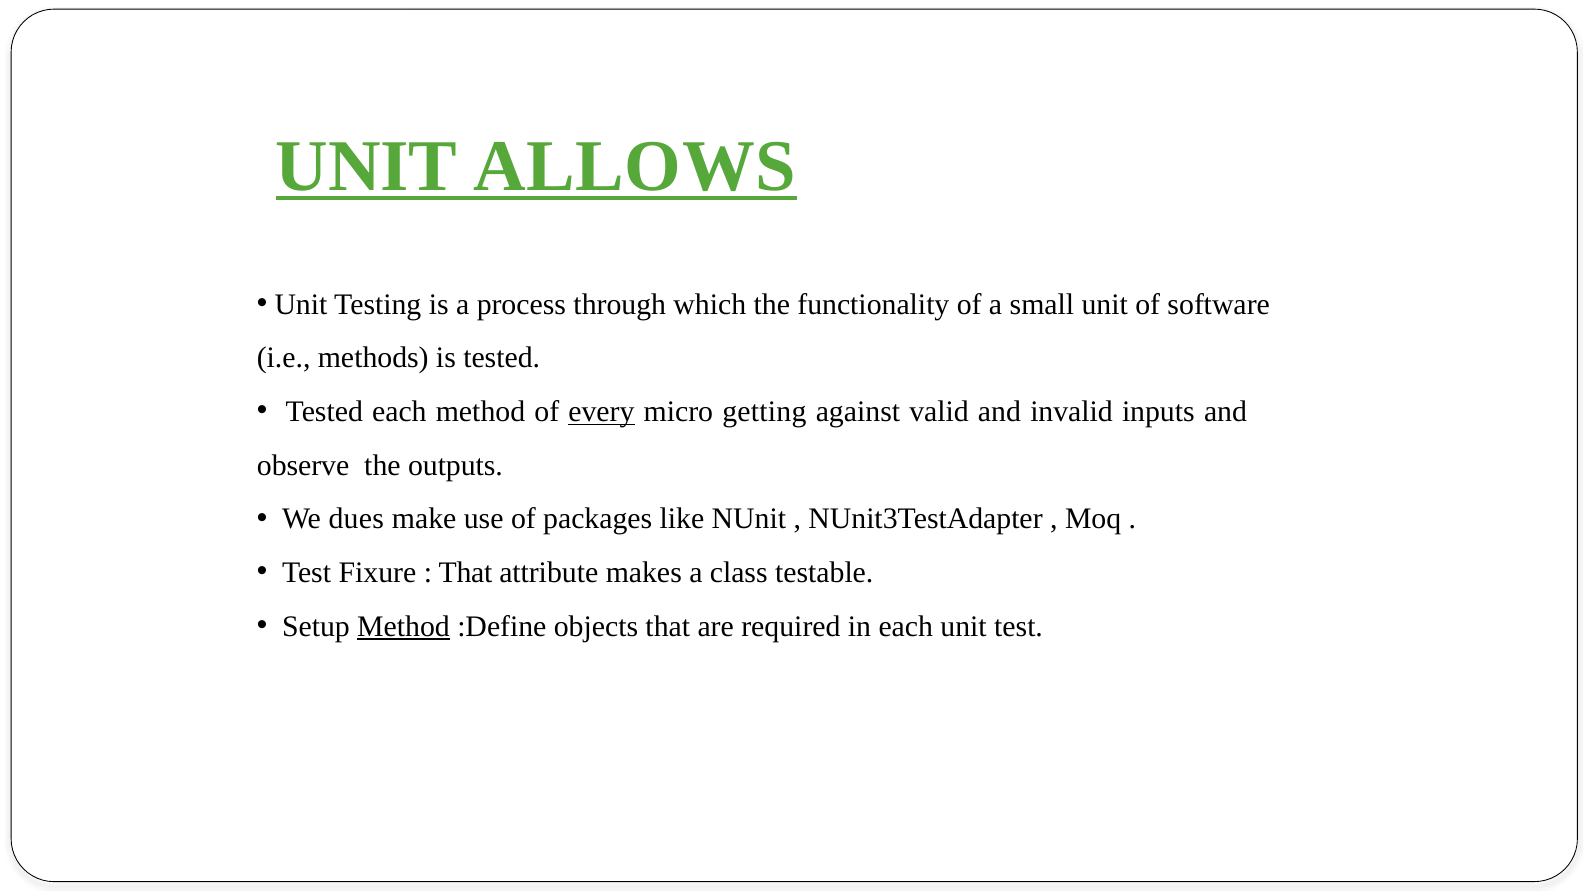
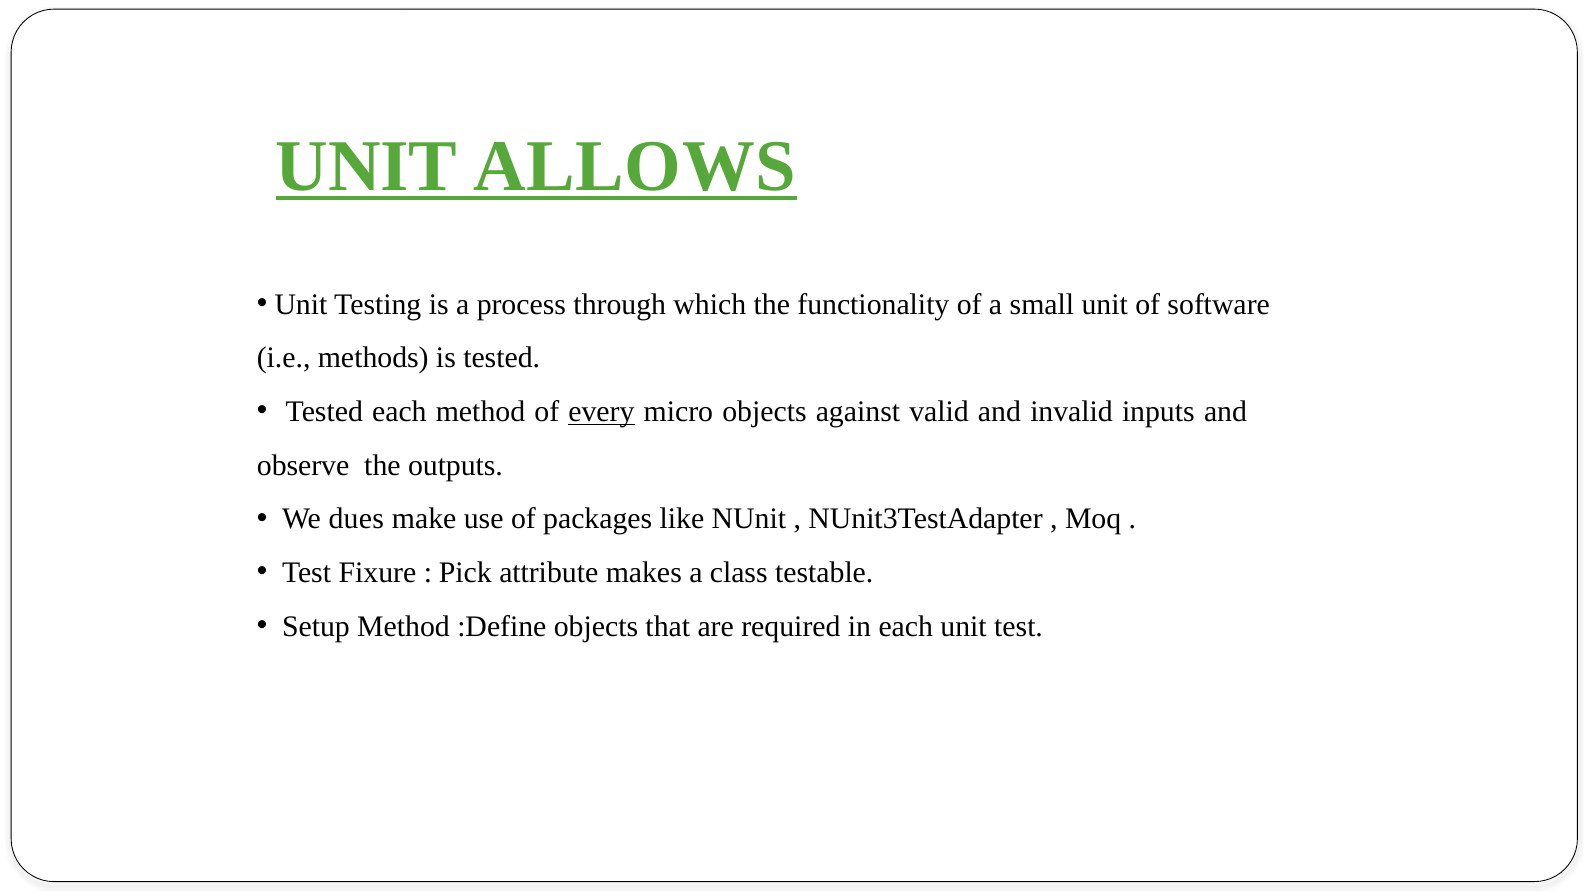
micro getting: getting -> objects
That at (465, 572): That -> Pick
Method at (404, 626) underline: present -> none
